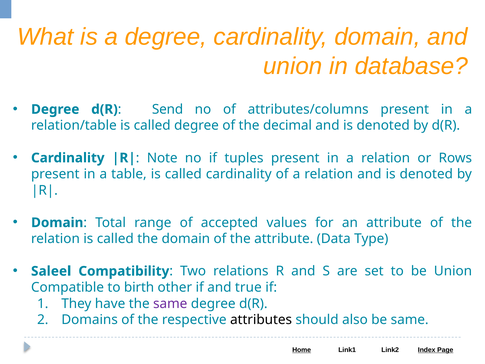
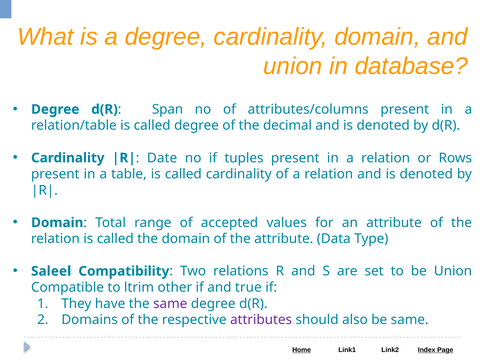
Send: Send -> Span
Note: Note -> Date
birth: birth -> ltrim
attributes colour: black -> purple
